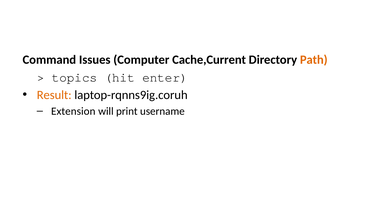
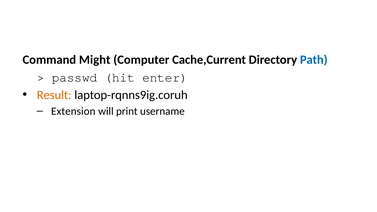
Issues: Issues -> Might
Path colour: orange -> blue
topics: topics -> passwd
